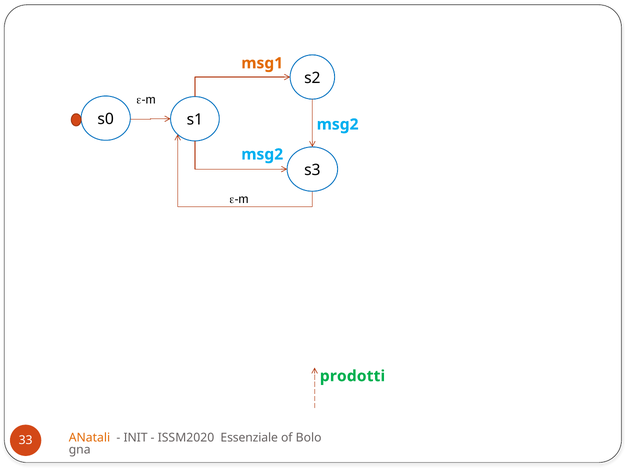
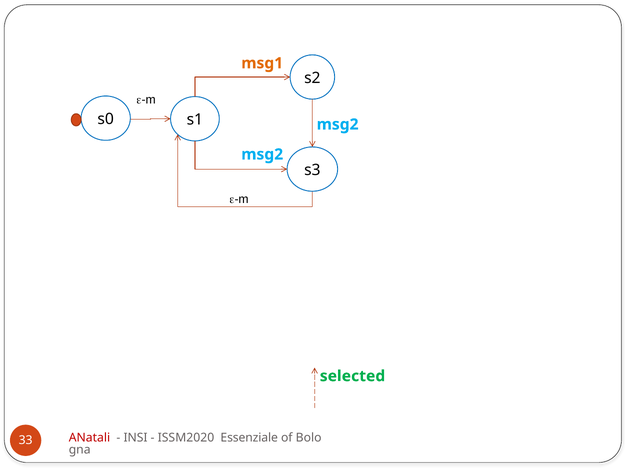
prodotti: prodotti -> selected
ANatali colour: orange -> red
INIT: INIT -> INSI
